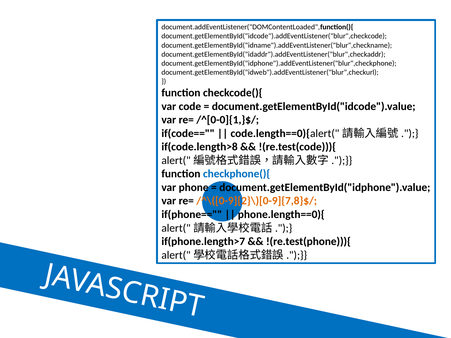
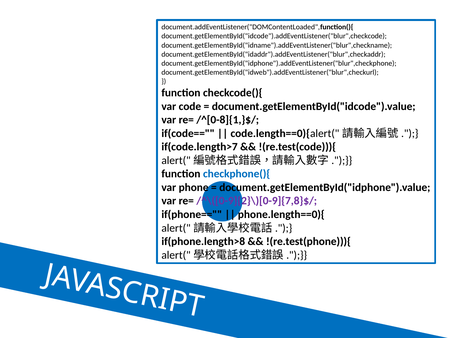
/^[0-0]{1,}$/: /^[0-0]{1,}$/ -> /^[0-8]{1,}$/
if(code.length>8: if(code.length>8 -> if(code.length>7
/^\([0-9]{2}\)[0-9]{7,8}$/ colour: orange -> purple
if(phone.length>7: if(phone.length>7 -> if(phone.length>8
